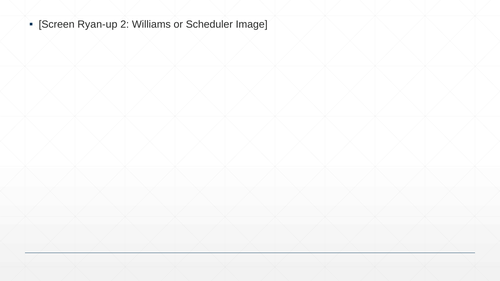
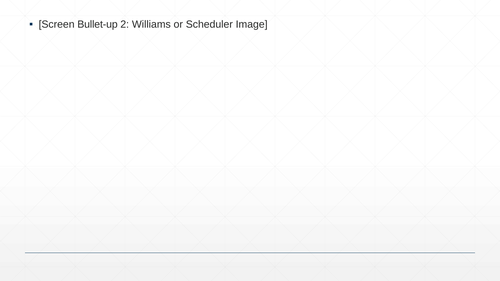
Ryan-up: Ryan-up -> Bullet-up
